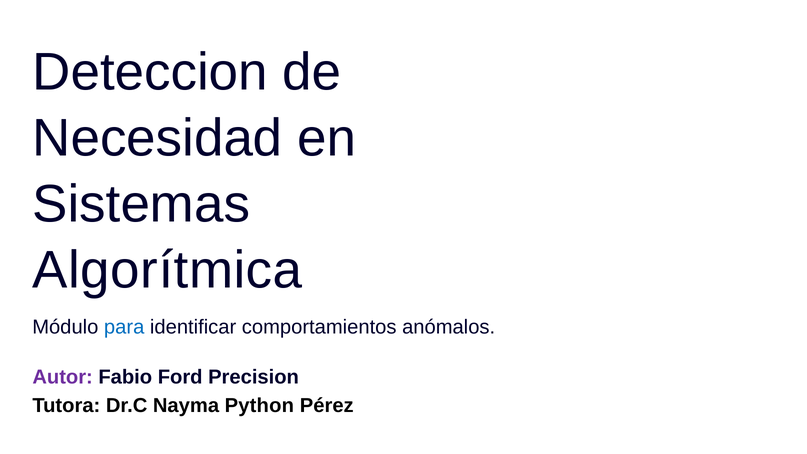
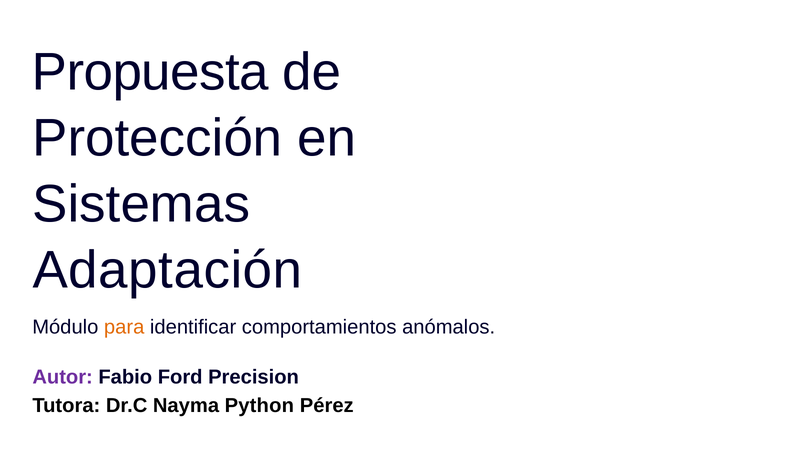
Deteccion: Deteccion -> Propuesta
Necesidad: Necesidad -> Protección
Algorítmica: Algorítmica -> Adaptación
para colour: blue -> orange
